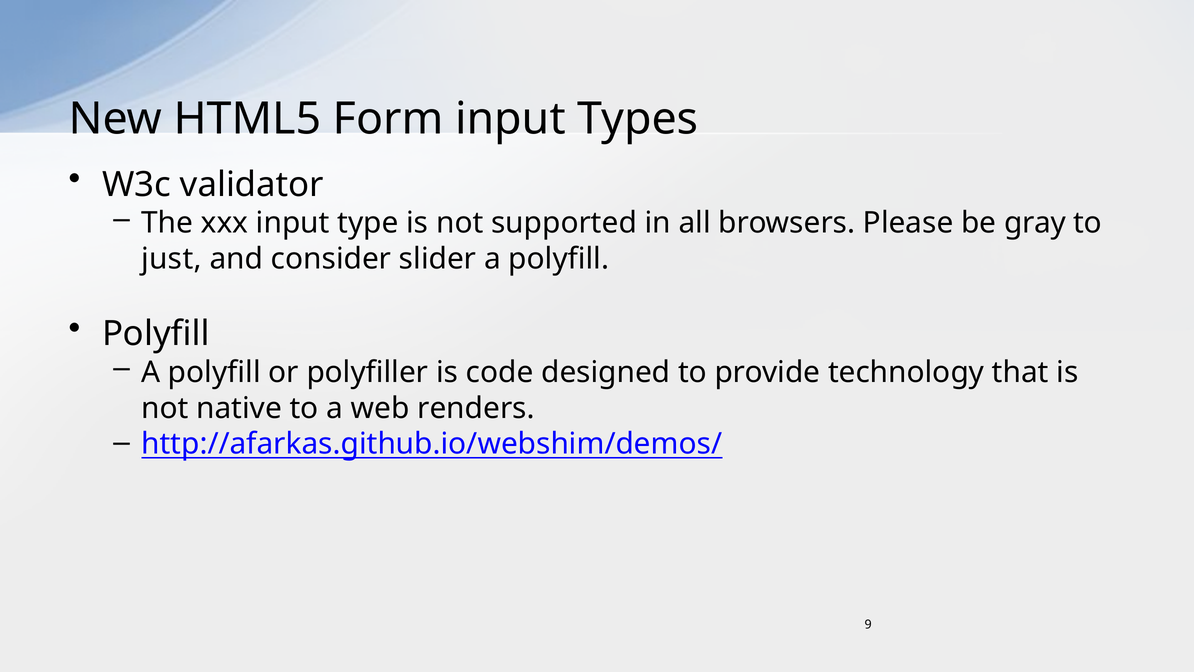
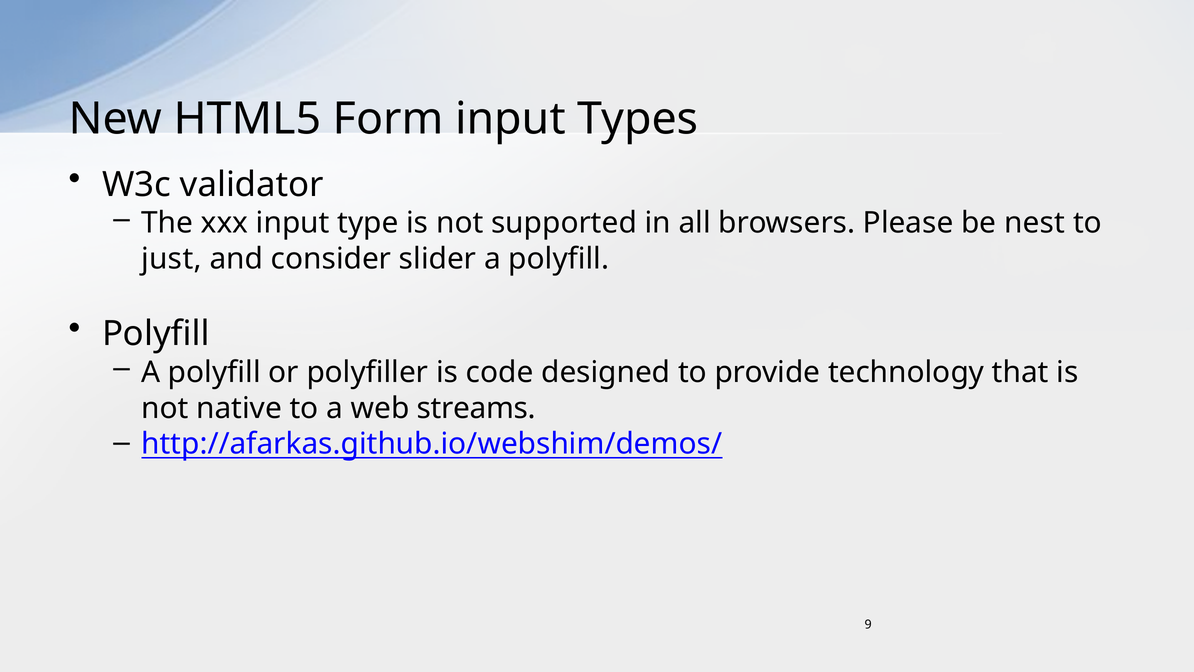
gray: gray -> nest
renders: renders -> streams
